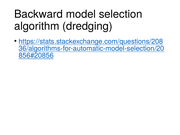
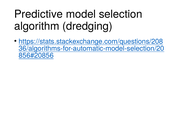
Backward: Backward -> Predictive
